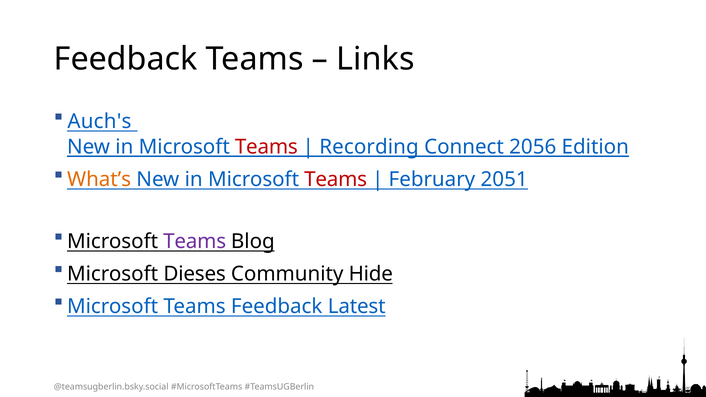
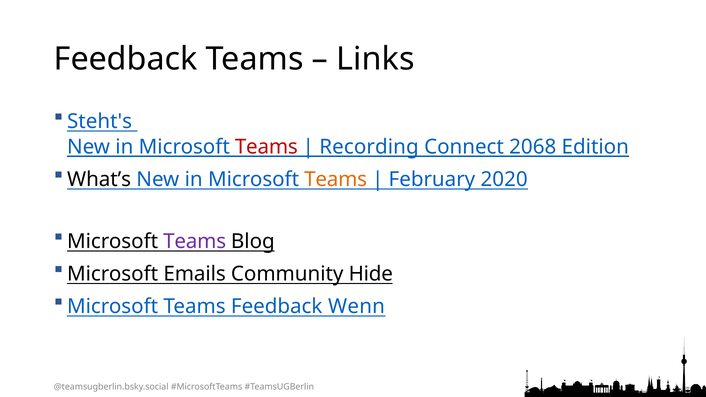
Auch's: Auch's -> Steht's
2056: 2056 -> 2068
What’s colour: orange -> black
Teams at (336, 179) colour: red -> orange
2051: 2051 -> 2020
Dieses: Dieses -> Emails
Latest: Latest -> Wenn
